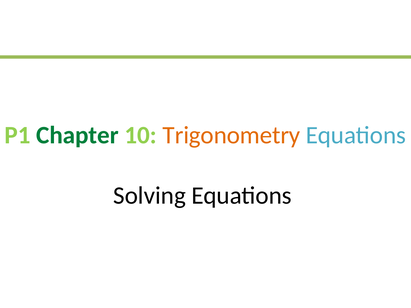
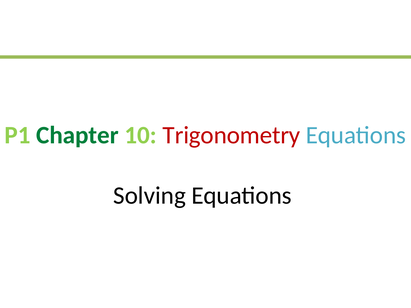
Trigonometry colour: orange -> red
